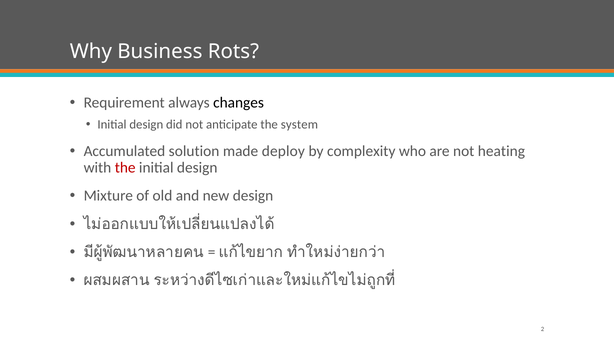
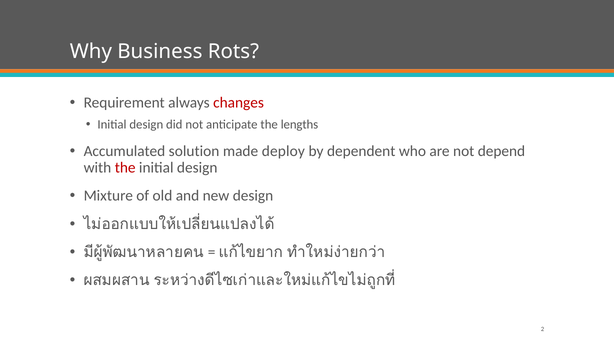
changes colour: black -> red
system: system -> lengths
complexity: complexity -> dependent
heating: heating -> depend
